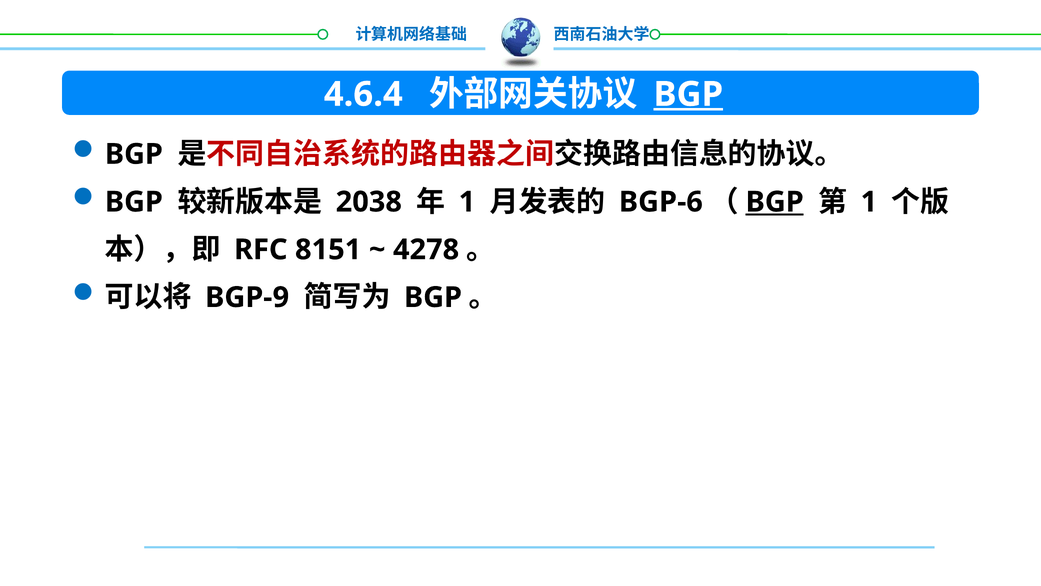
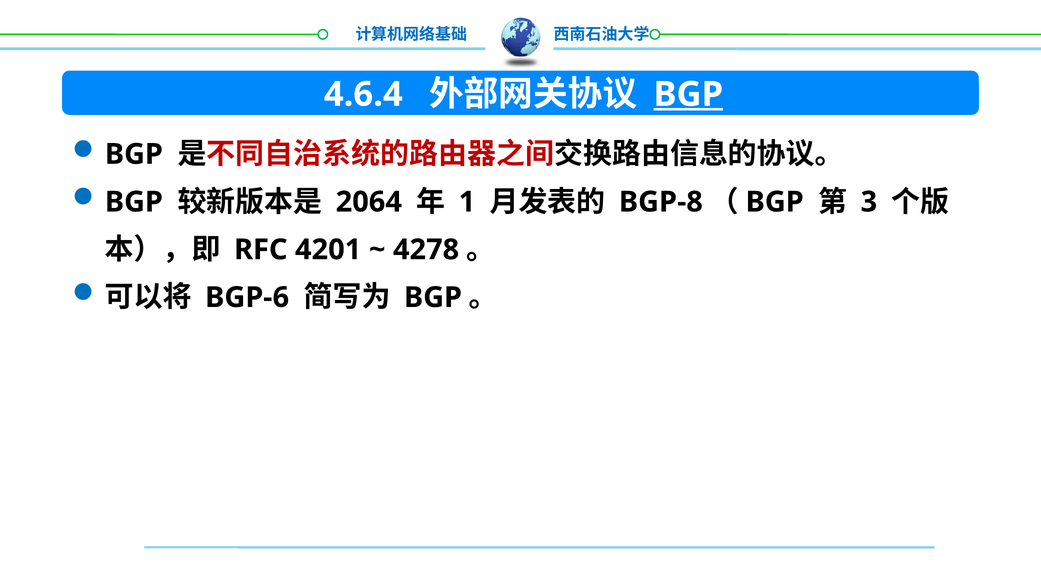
2038: 2038 -> 2064
BGP-6: BGP-6 -> BGP-8
BGP at (775, 202) underline: present -> none
1 at (869, 202): 1 -> 3
8151: 8151 -> 4201
BGP-9: BGP-9 -> BGP-6
